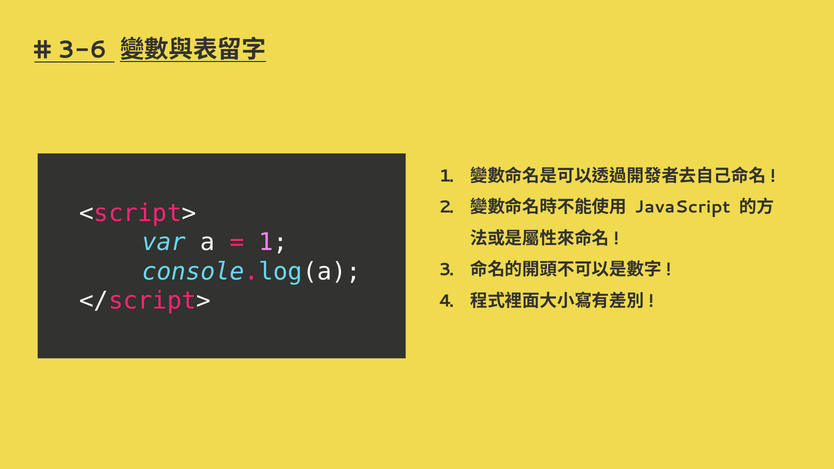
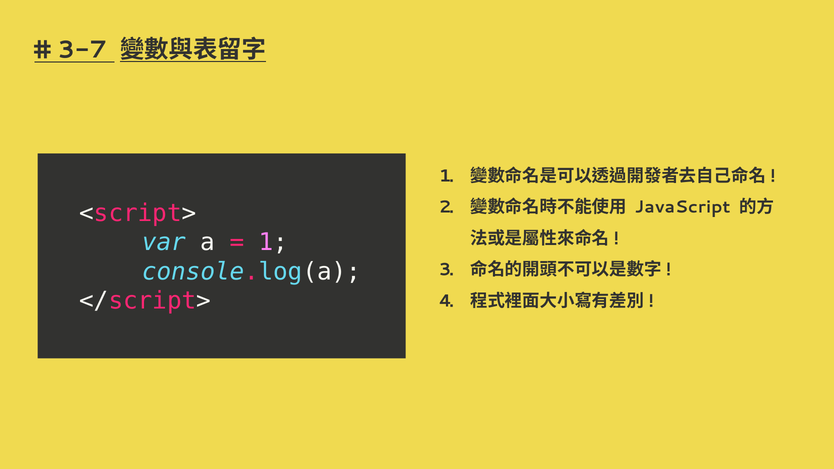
3-6: 3-6 -> 3-7
